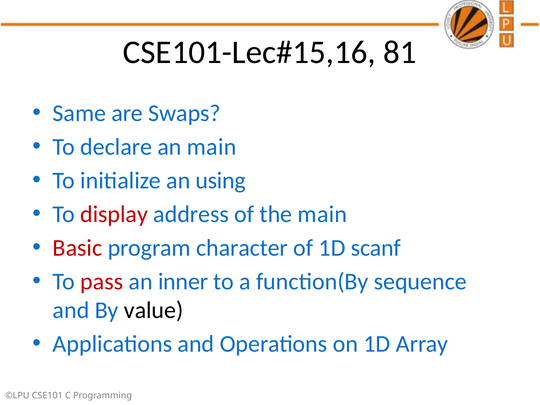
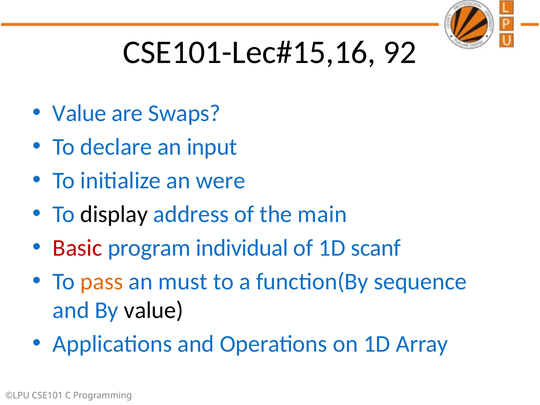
81: 81 -> 92
Same at (79, 113): Same -> Value
an main: main -> input
using: using -> were
display colour: red -> black
character: character -> individual
pass colour: red -> orange
inner: inner -> must
